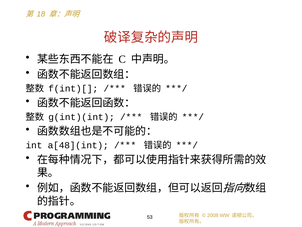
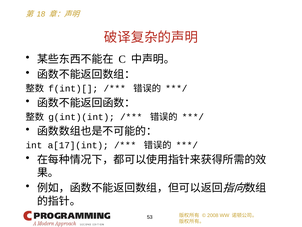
a[48](int: a[48](int -> a[17](int
